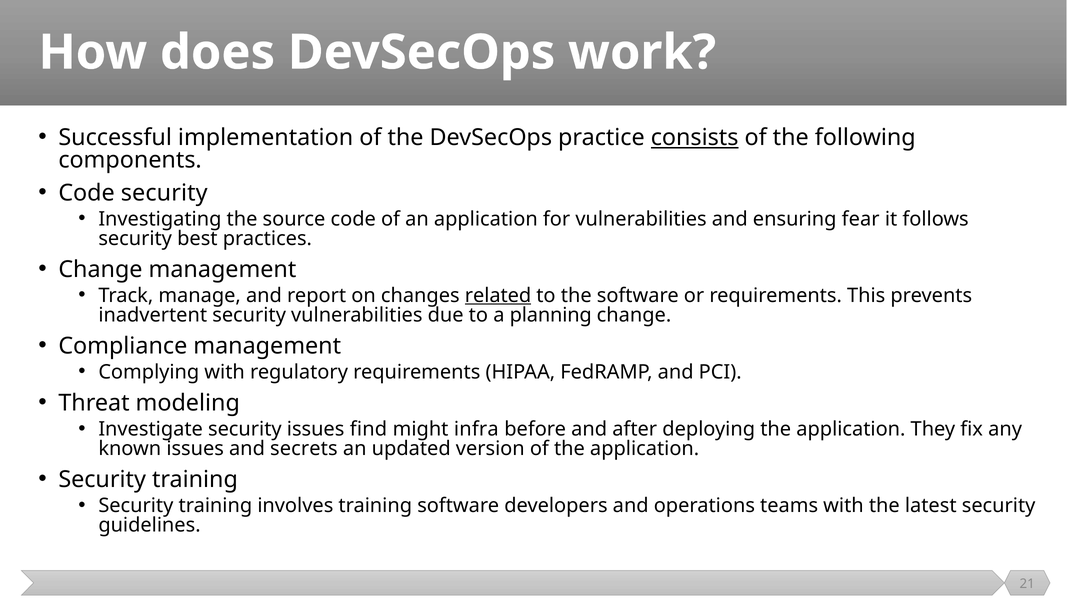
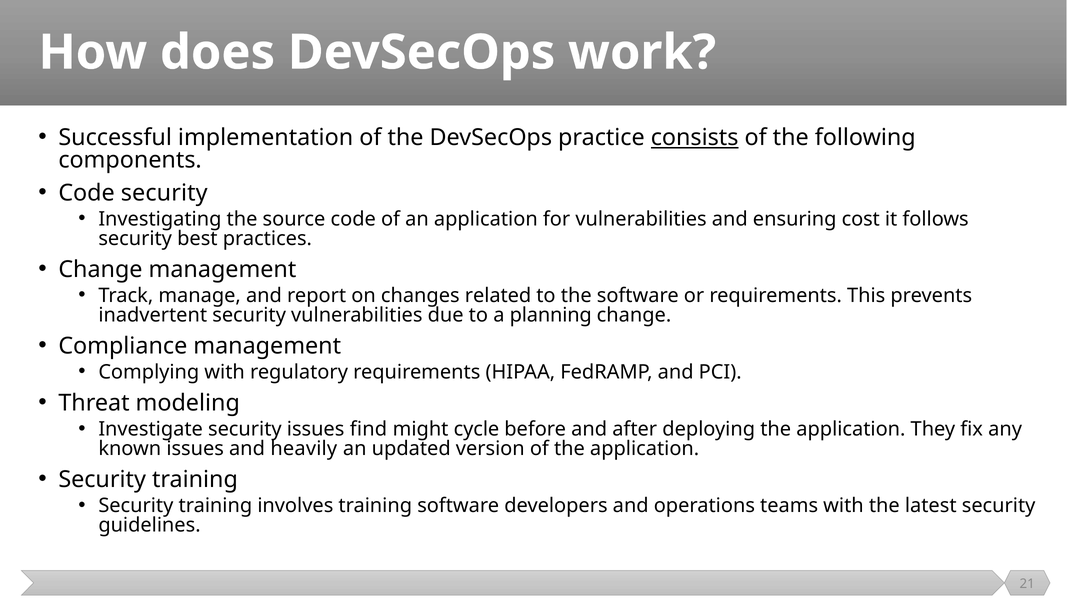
fear: fear -> cost
related underline: present -> none
infra: infra -> cycle
secrets: secrets -> heavily
